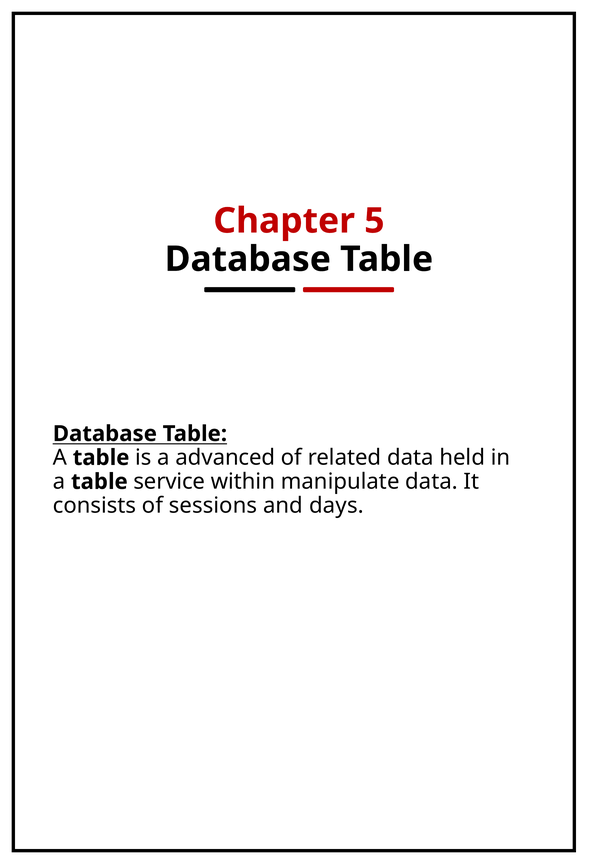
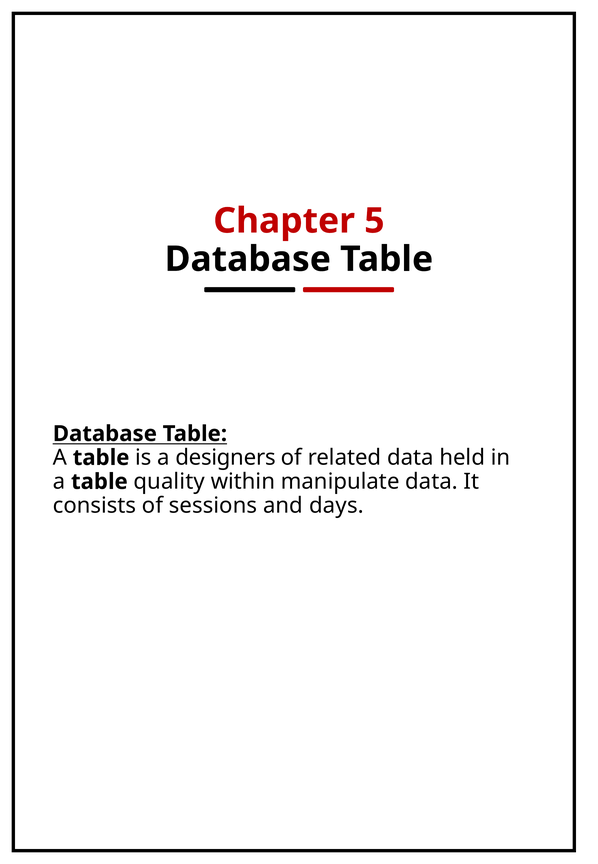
advanced: advanced -> designers
service: service -> quality
